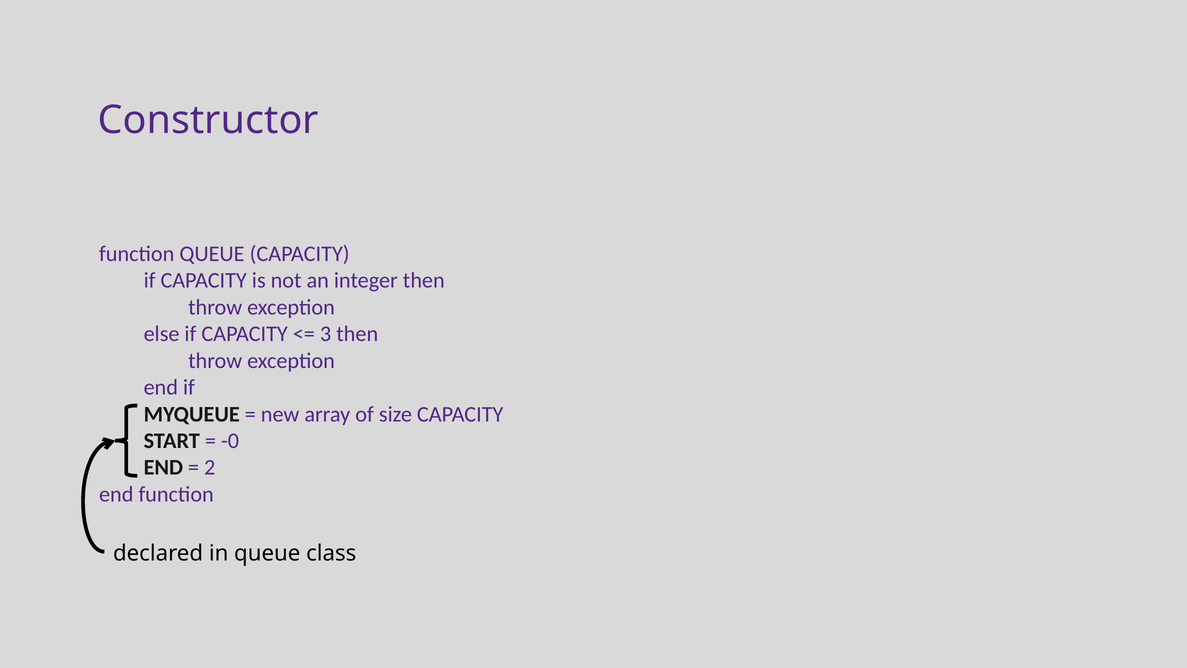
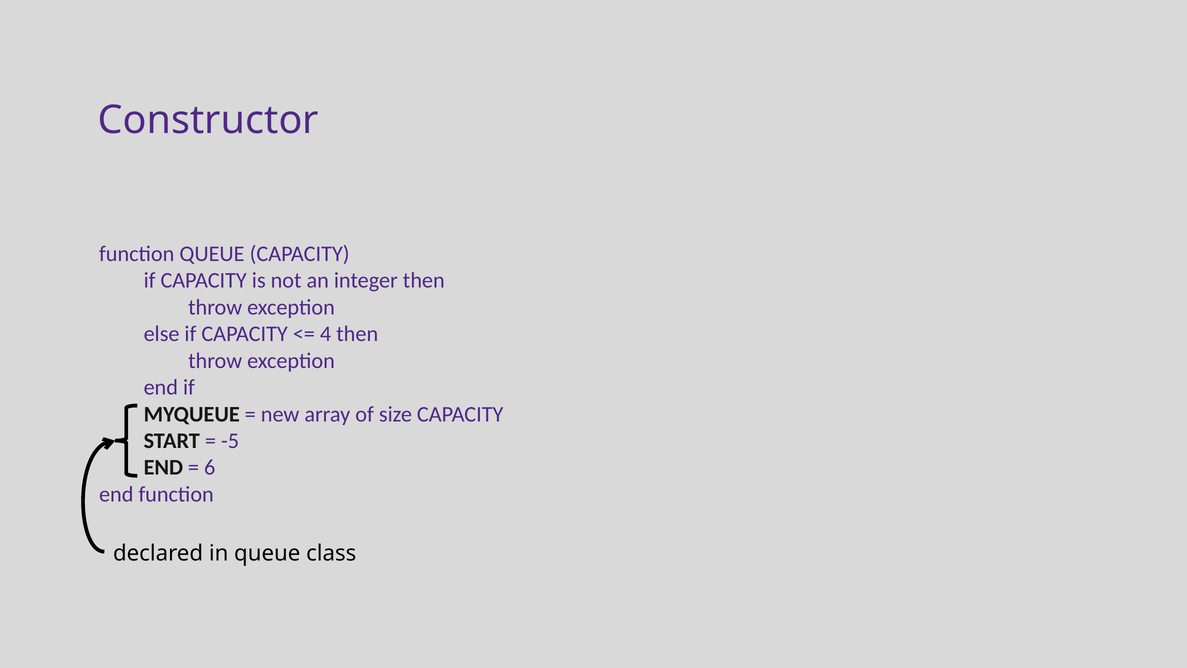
3: 3 -> 4
-0: -0 -> -5
2: 2 -> 6
